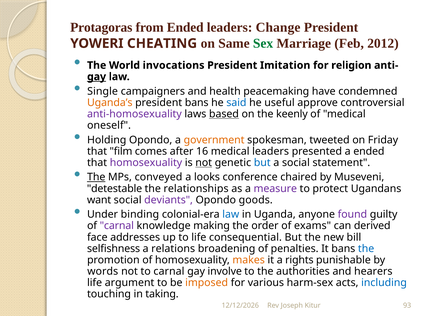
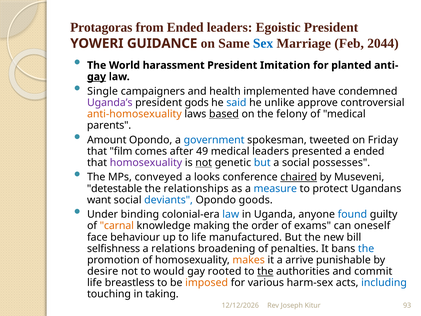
Change: Change -> Egoistic
CHEATING: CHEATING -> GUIDANCE
Sex colour: green -> blue
2012: 2012 -> 2044
invocations: invocations -> harassment
religion: religion -> planted
peacemaking: peacemaking -> implemented
Uganda’s colour: orange -> purple
president bans: bans -> gods
useful: useful -> unlike
anti-homosexuality colour: purple -> orange
keenly: keenly -> felony
oneself: oneself -> parents
Holding: Holding -> Amount
government colour: orange -> blue
16: 16 -> 49
statement: statement -> possesses
The at (96, 177) underline: present -> none
chaired underline: none -> present
measure colour: purple -> blue
deviants colour: purple -> blue
found colour: purple -> blue
carnal at (117, 226) colour: purple -> orange
derived: derived -> oneself
addresses: addresses -> behaviour
consequential: consequential -> manufactured
rights: rights -> arrive
words: words -> desire
to carnal: carnal -> would
involve: involve -> rooted
the at (265, 271) underline: none -> present
hearers: hearers -> commit
argument: argument -> breastless
